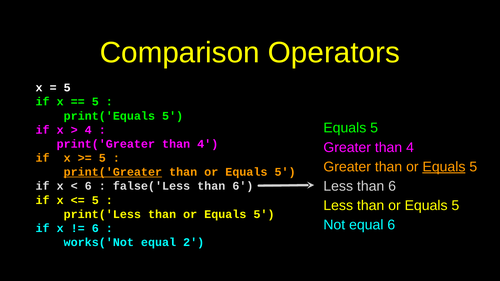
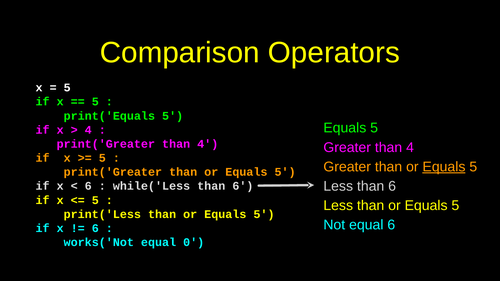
print('Greater at (113, 172) underline: present -> none
false('Less: false('Less -> while('Less
2: 2 -> 0
